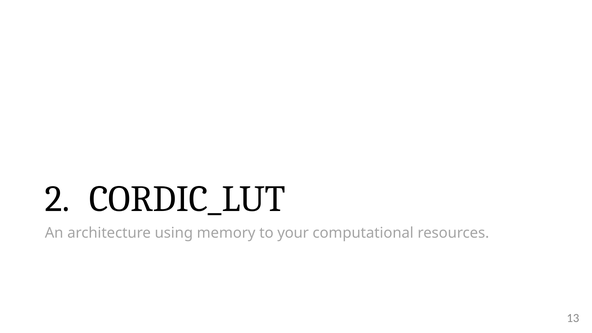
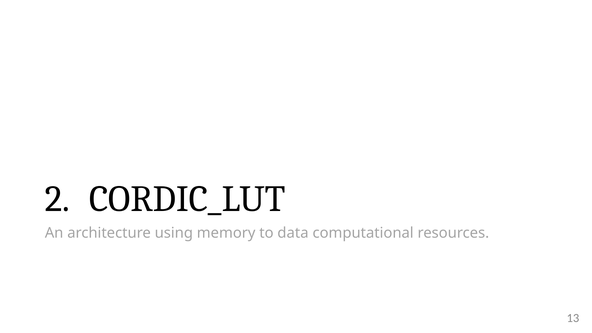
your: your -> data
